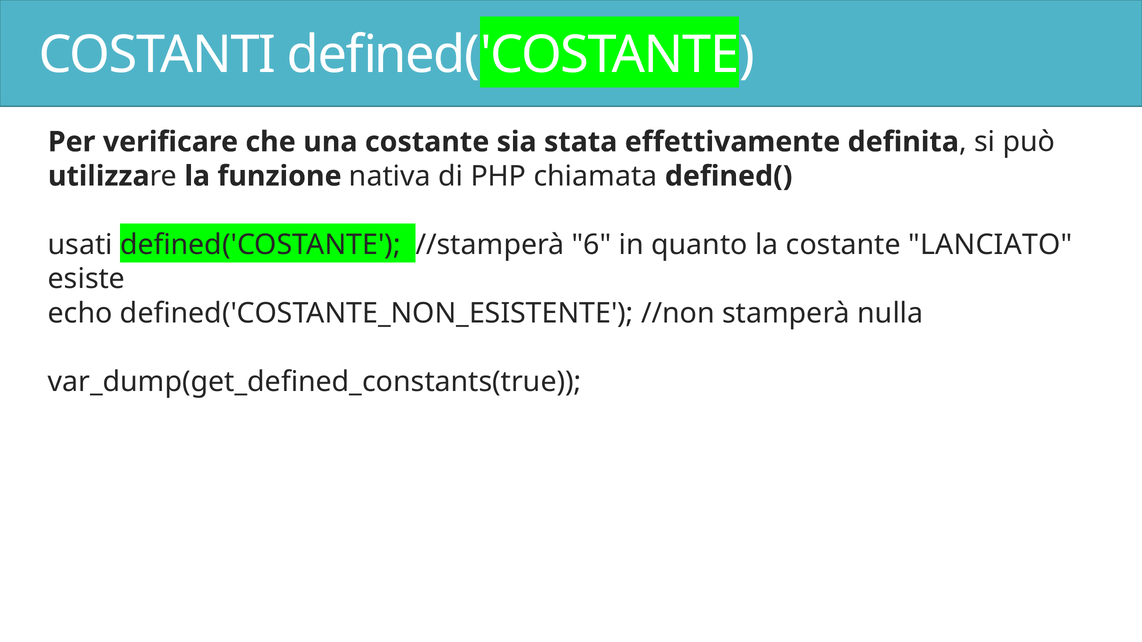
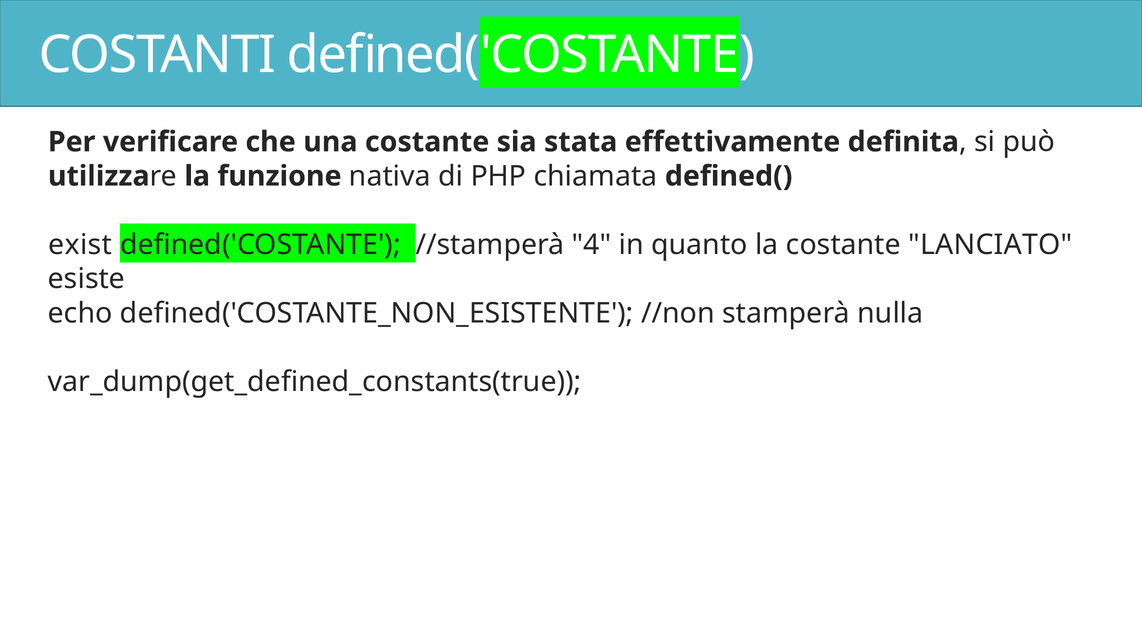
usati: usati -> exist
6: 6 -> 4
